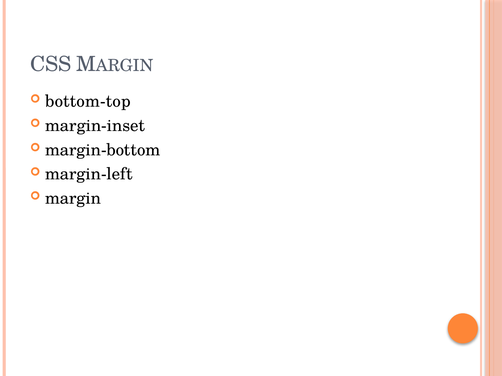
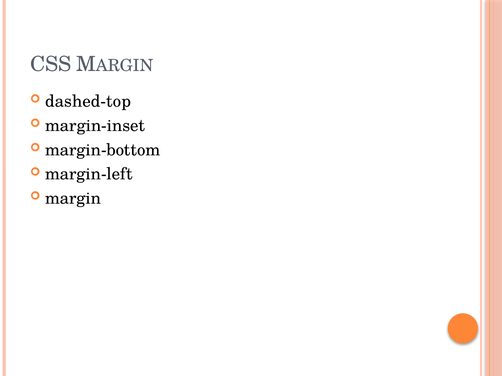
bottom-top: bottom-top -> dashed-top
